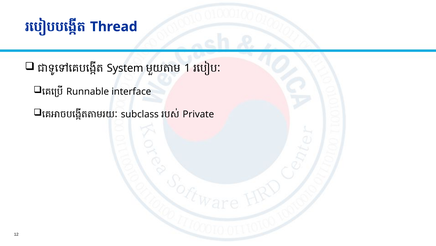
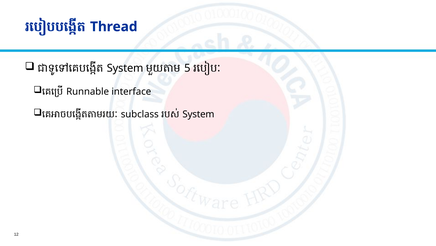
1: 1 -> 5
Private at (198, 114): Private -> System
